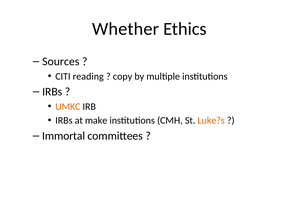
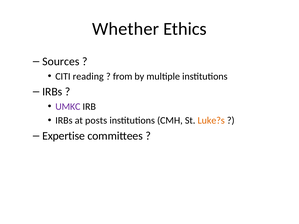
copy: copy -> from
UMKC colour: orange -> purple
make: make -> posts
Immortal: Immortal -> Expertise
